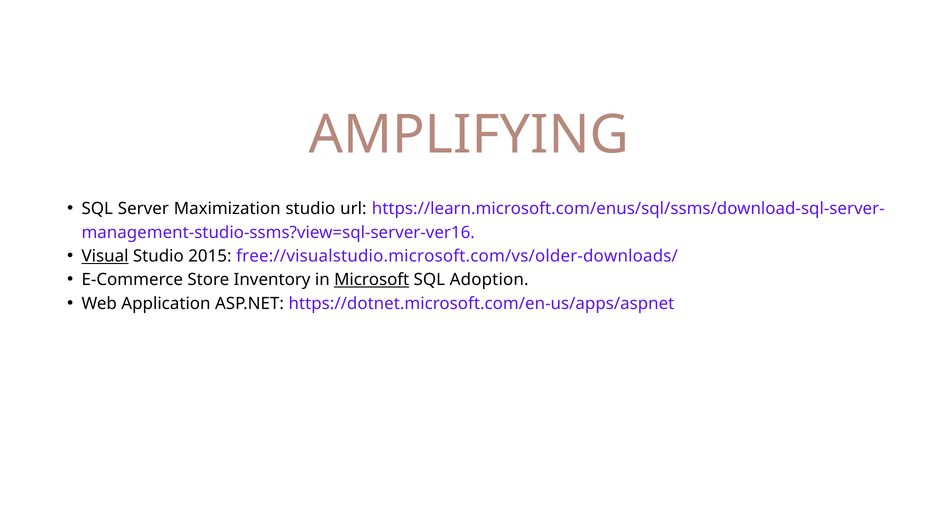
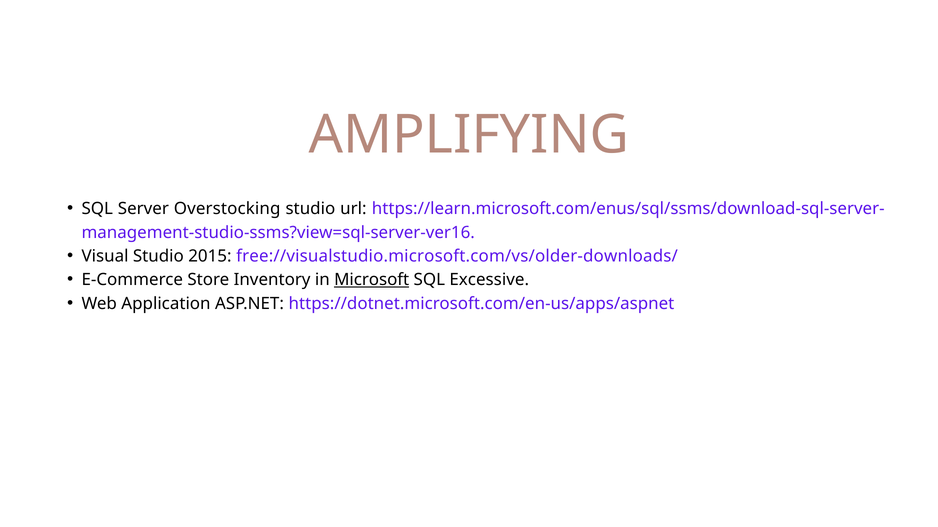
Maximization: Maximization -> Overstocking
Visual underline: present -> none
Adoption: Adoption -> Excessive
